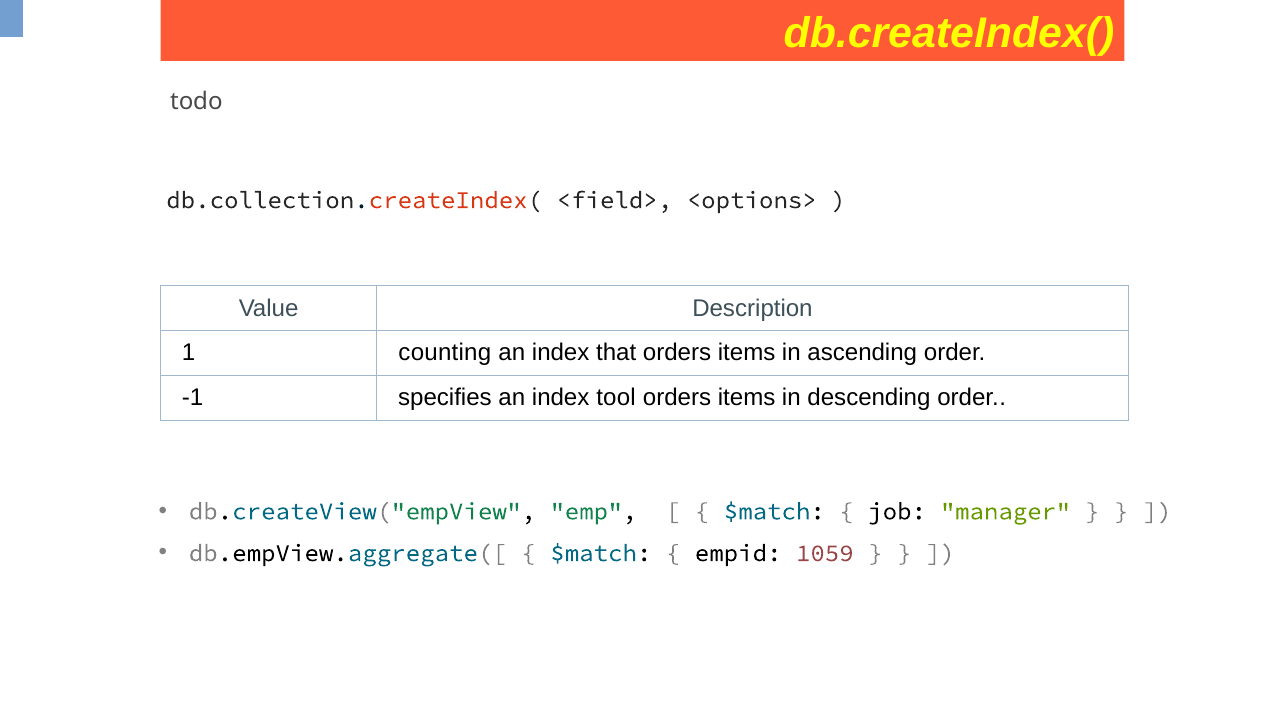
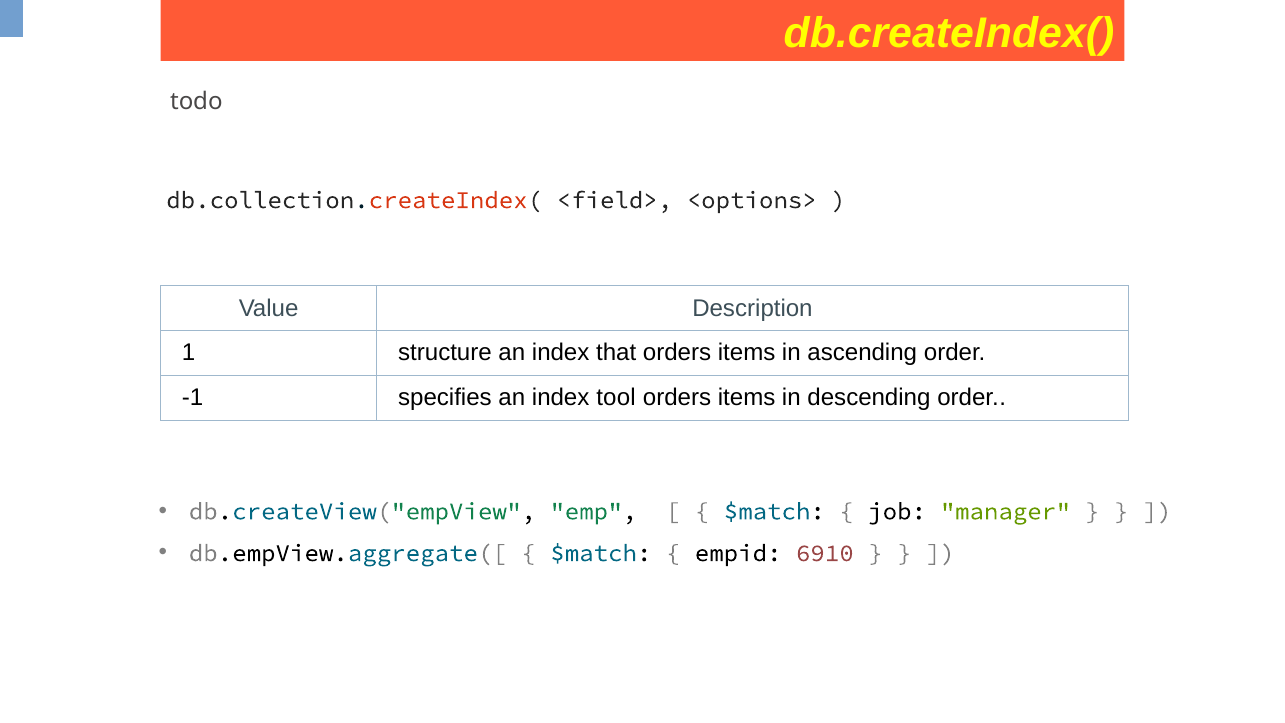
counting: counting -> structure
1059: 1059 -> 6910
